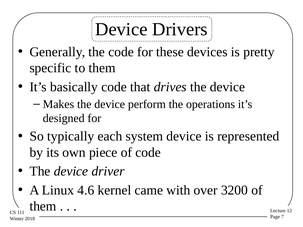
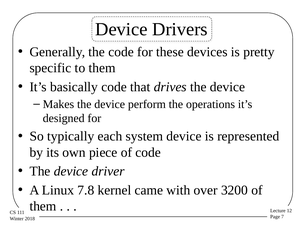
4.6: 4.6 -> 7.8
